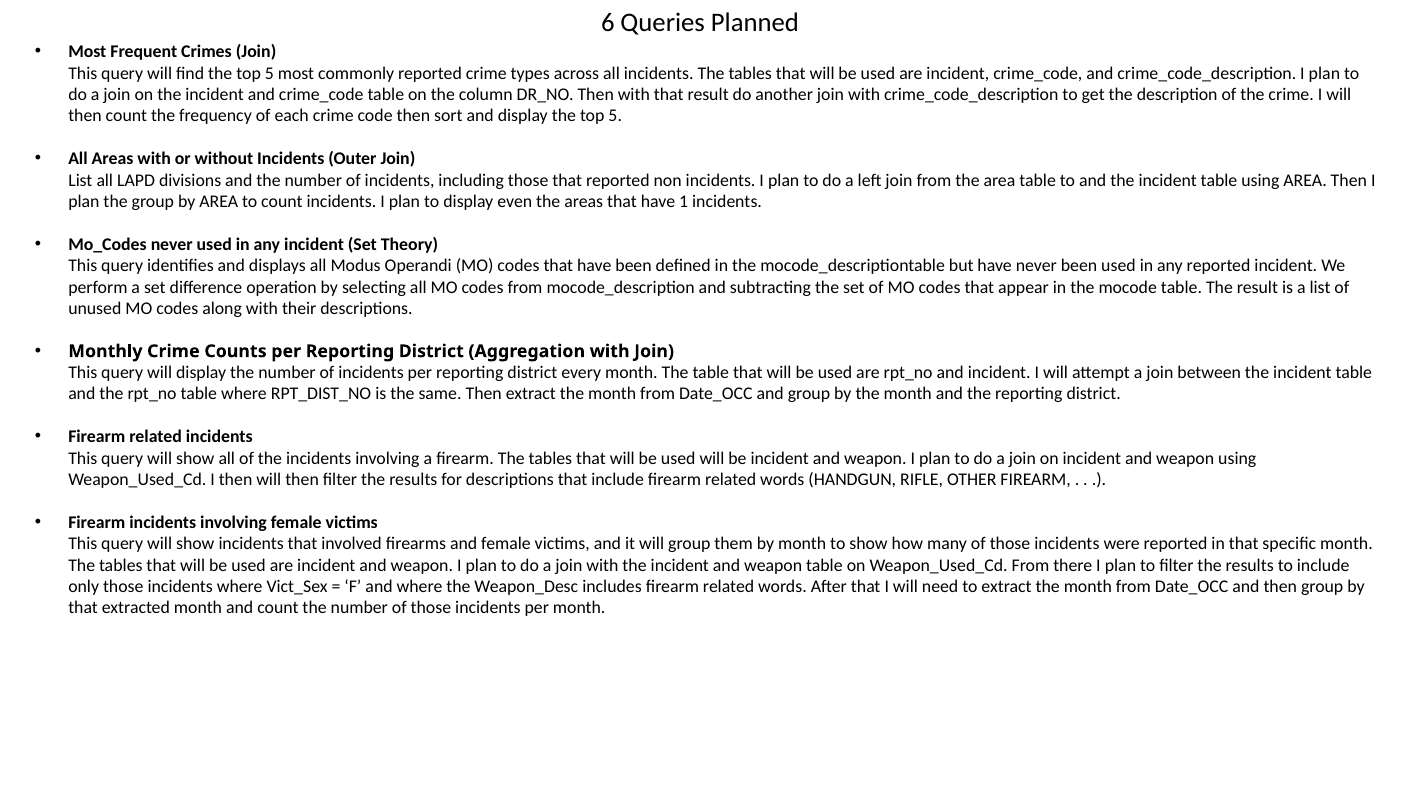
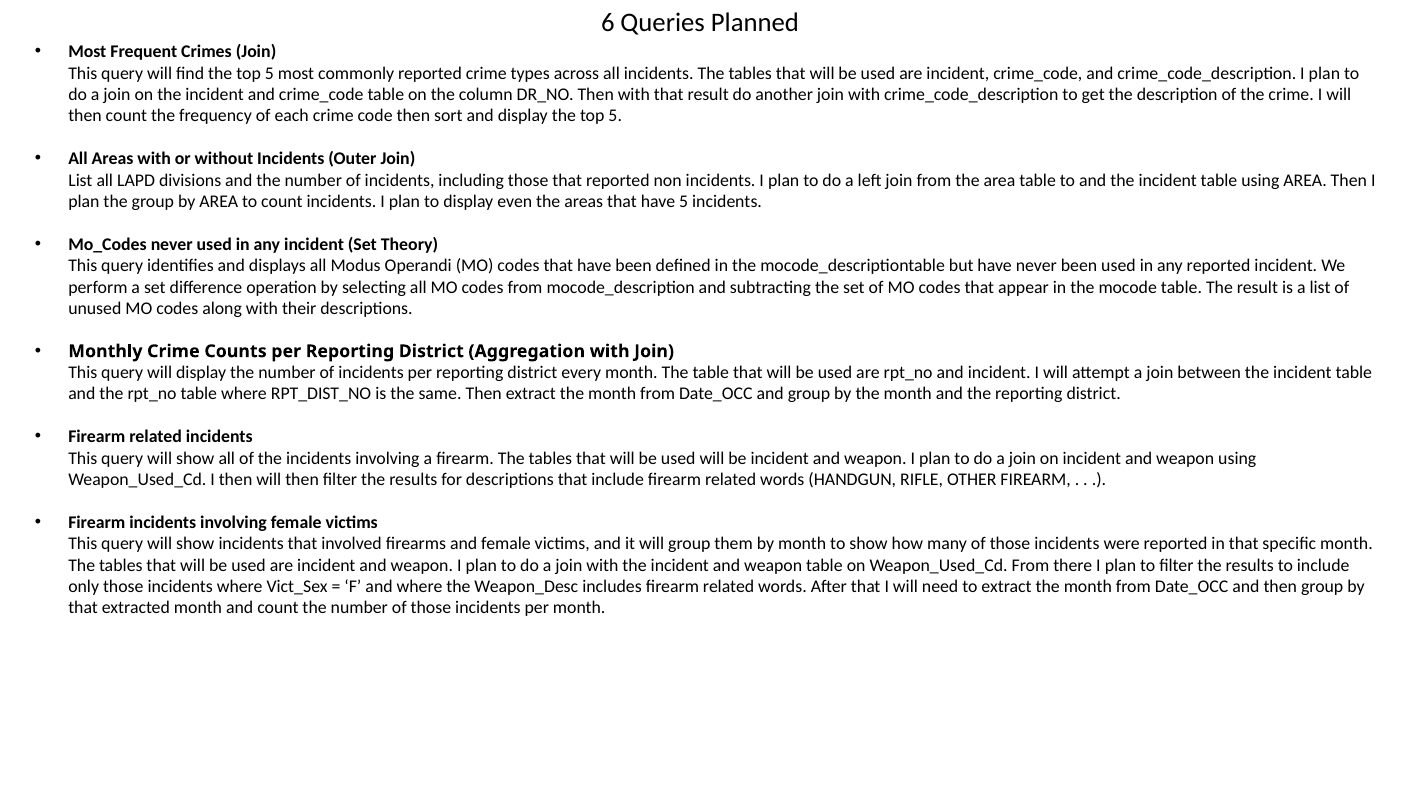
have 1: 1 -> 5
